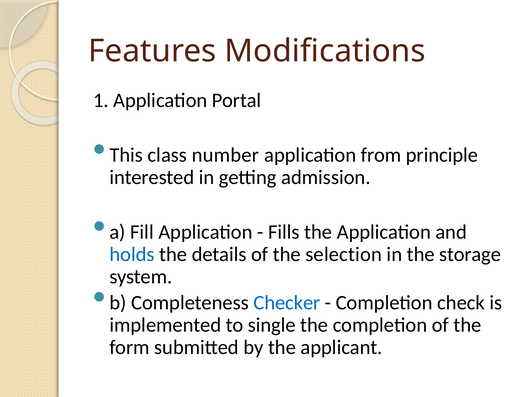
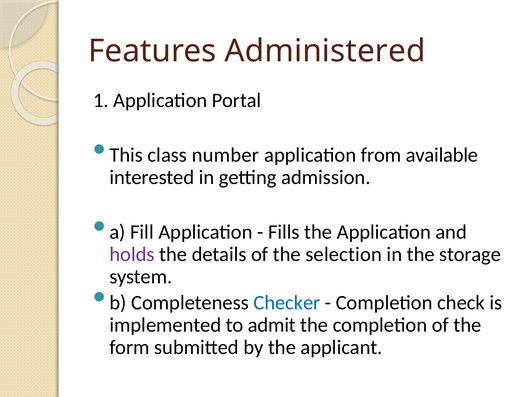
Modifications: Modifications -> Administered
principle: principle -> available
holds colour: blue -> purple
single: single -> admit
